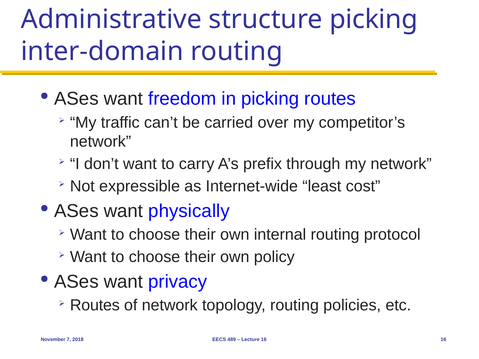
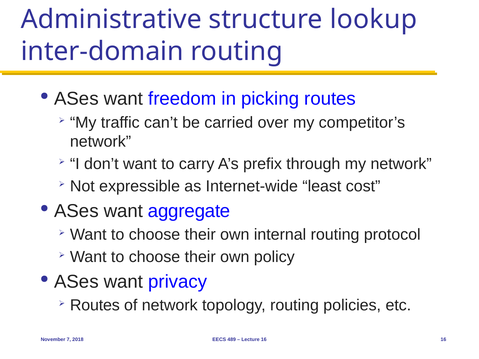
structure picking: picking -> lookup
physically: physically -> aggregate
